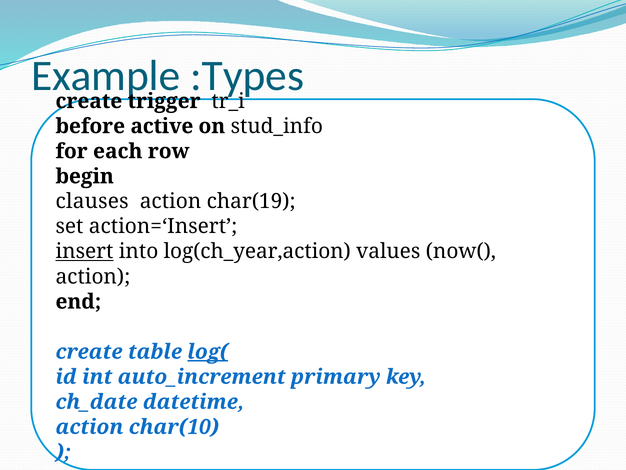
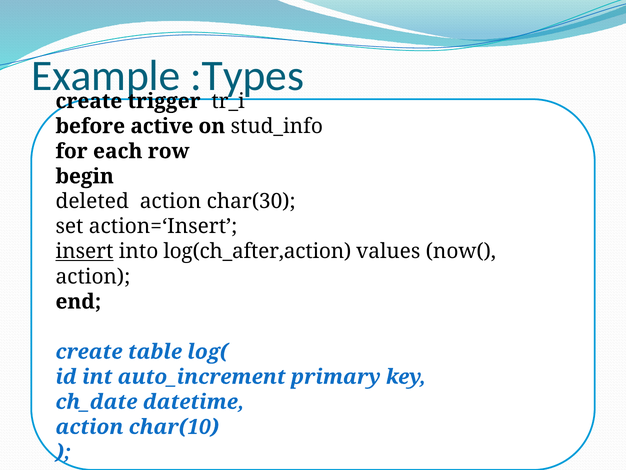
clauses: clauses -> deleted
char(19: char(19 -> char(30
log(ch_year,action: log(ch_year,action -> log(ch_after,action
log( underline: present -> none
